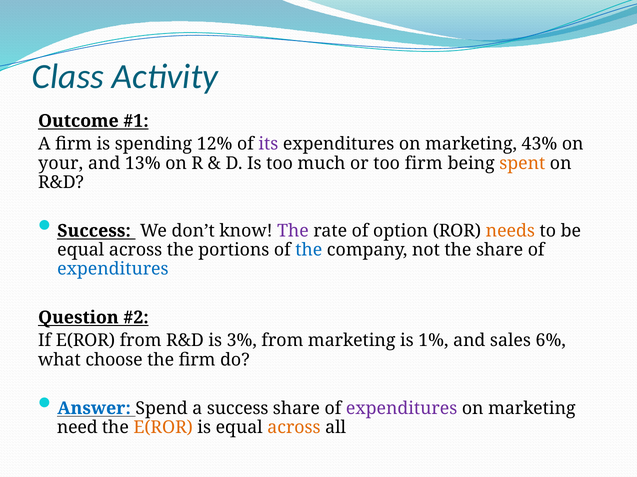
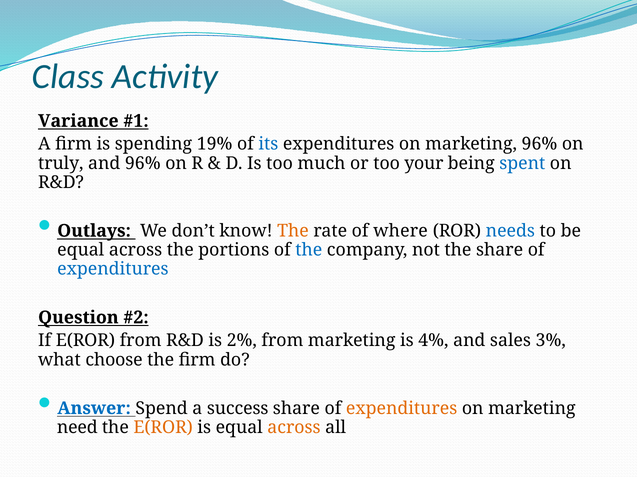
Outcome: Outcome -> Variance
12%: 12% -> 19%
its colour: purple -> blue
marketing 43%: 43% -> 96%
your: your -> truly
and 13%: 13% -> 96%
too firm: firm -> your
spent colour: orange -> blue
Success at (94, 231): Success -> Outlays
The at (293, 231) colour: purple -> orange
option: option -> where
needs colour: orange -> blue
3%: 3% -> 2%
1%: 1% -> 4%
6%: 6% -> 3%
expenditures at (402, 409) colour: purple -> orange
